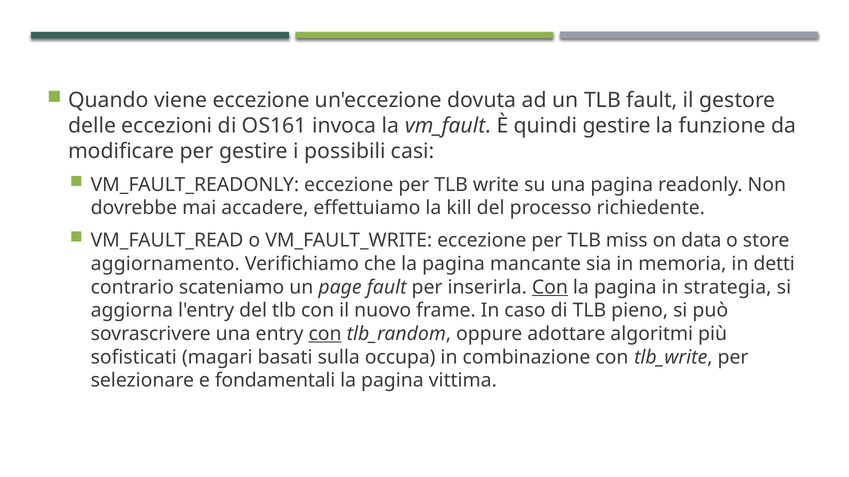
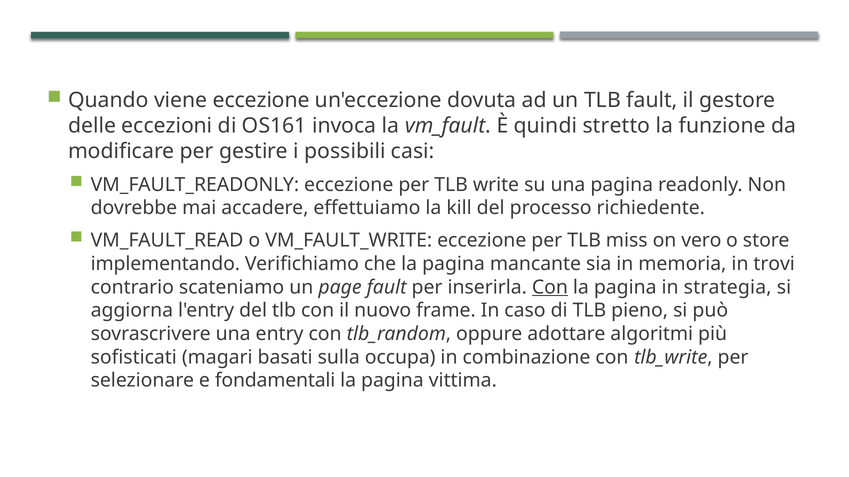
quindi gestire: gestire -> stretto
data: data -> vero
aggiornamento: aggiornamento -> implementando
detti: detti -> trovi
con at (325, 334) underline: present -> none
